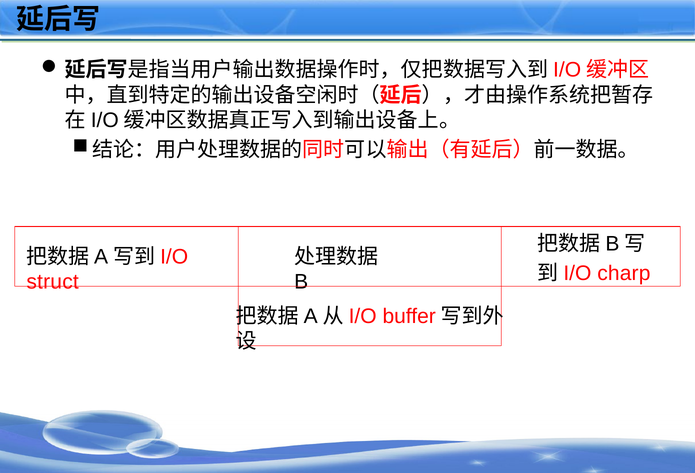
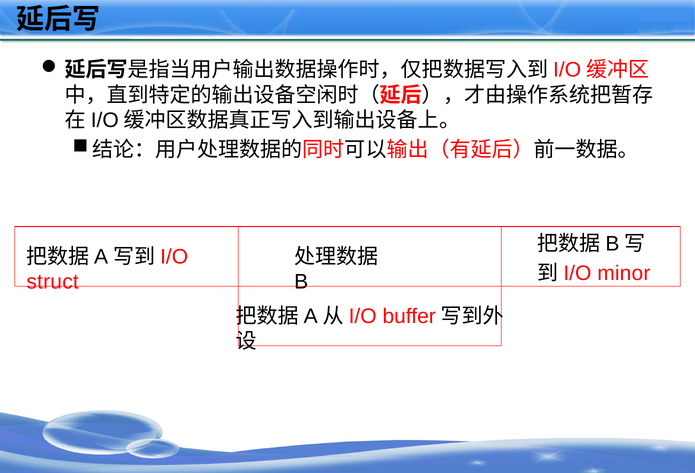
charp: charp -> minor
